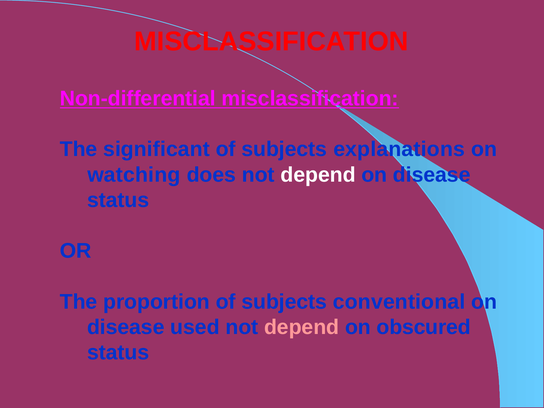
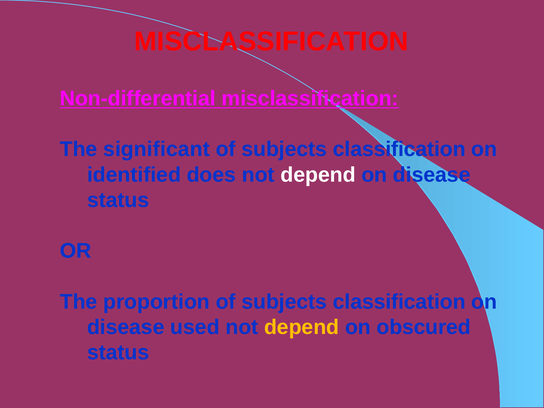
explanations at (399, 149): explanations -> classification
watching: watching -> identified
proportion of subjects conventional: conventional -> classification
depend at (302, 327) colour: pink -> yellow
